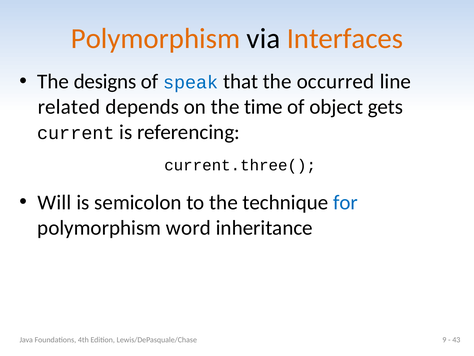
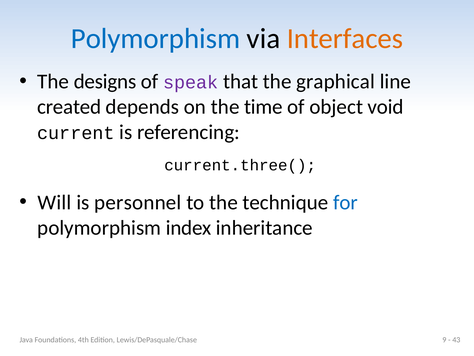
Polymorphism at (155, 38) colour: orange -> blue
speak colour: blue -> purple
occurred: occurred -> graphical
related: related -> created
gets: gets -> void
semicolon: semicolon -> personnel
word: word -> index
